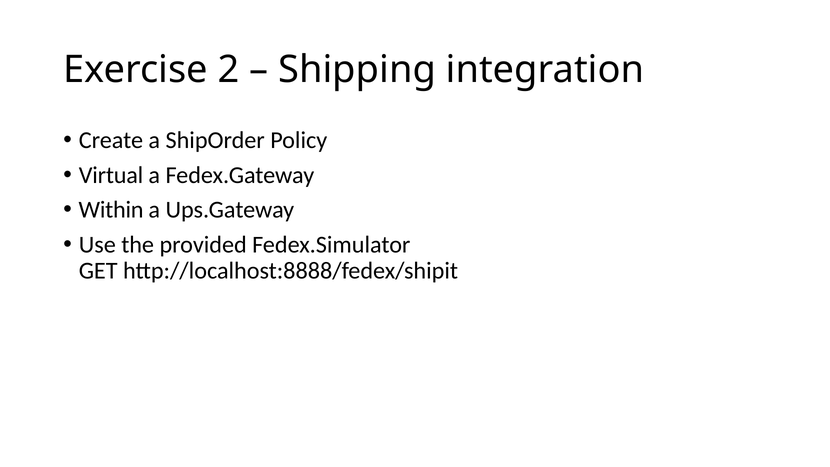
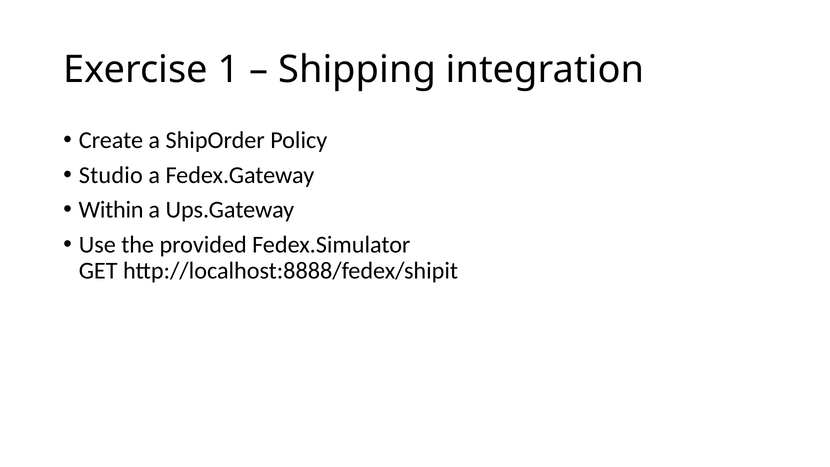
2: 2 -> 1
Virtual: Virtual -> Studio
